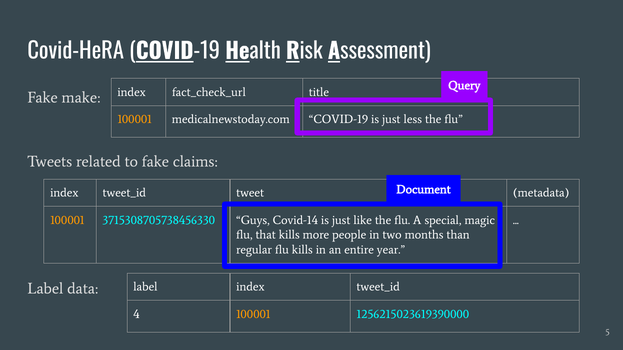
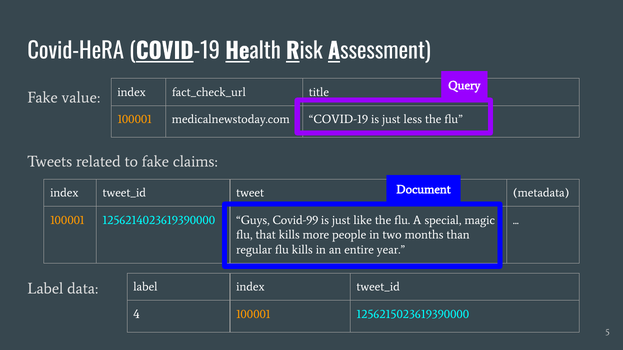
make: make -> value
3715308705738456330: 3715308705738456330 -> 1256214023619390000
Covid-14: Covid-14 -> Covid-99
